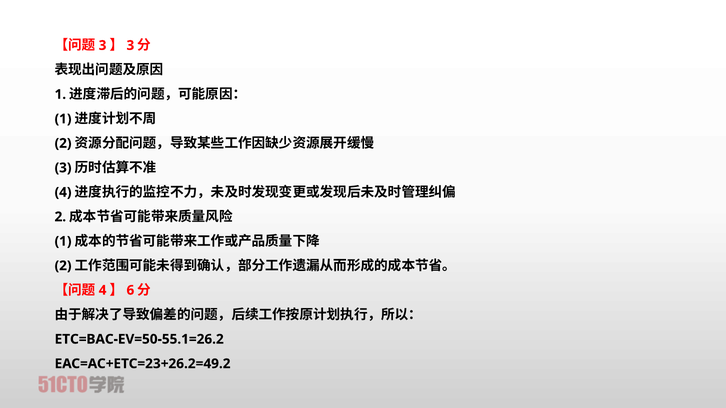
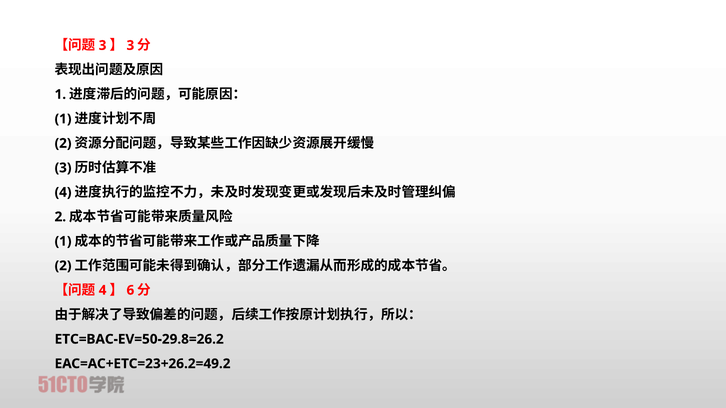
ETC=BAC-EV=50-55.1=26.2: ETC=BAC-EV=50-55.1=26.2 -> ETC=BAC-EV=50-29.8=26.2
